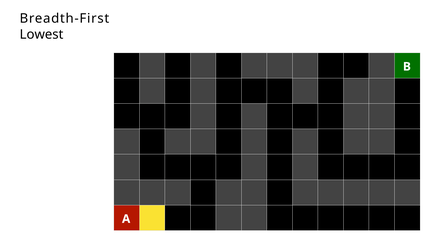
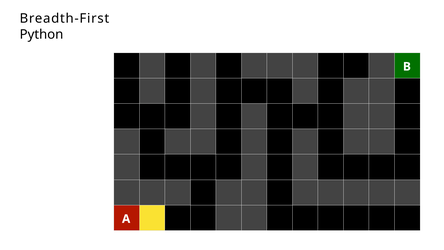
Lowest: Lowest -> Python
